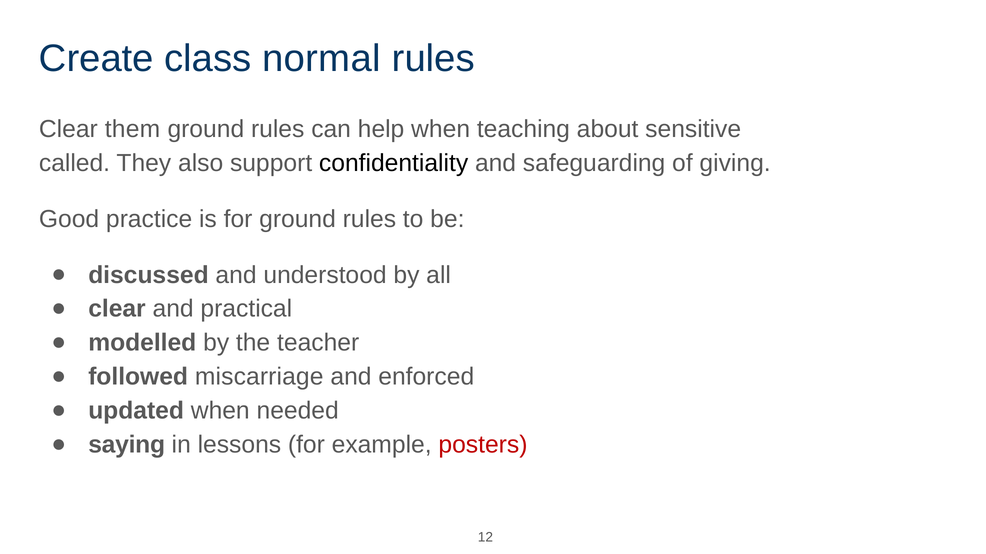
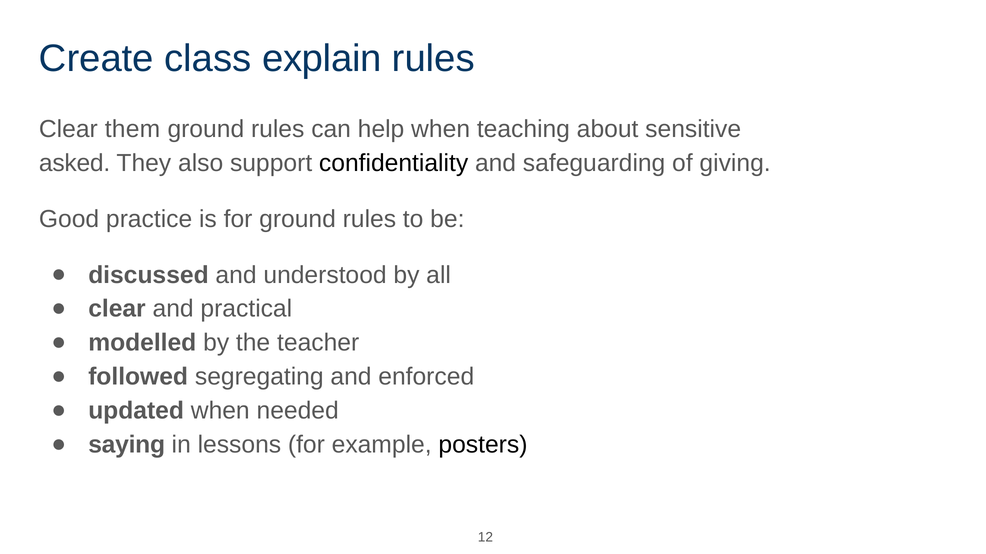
normal: normal -> explain
called: called -> asked
miscarriage: miscarriage -> segregating
posters colour: red -> black
